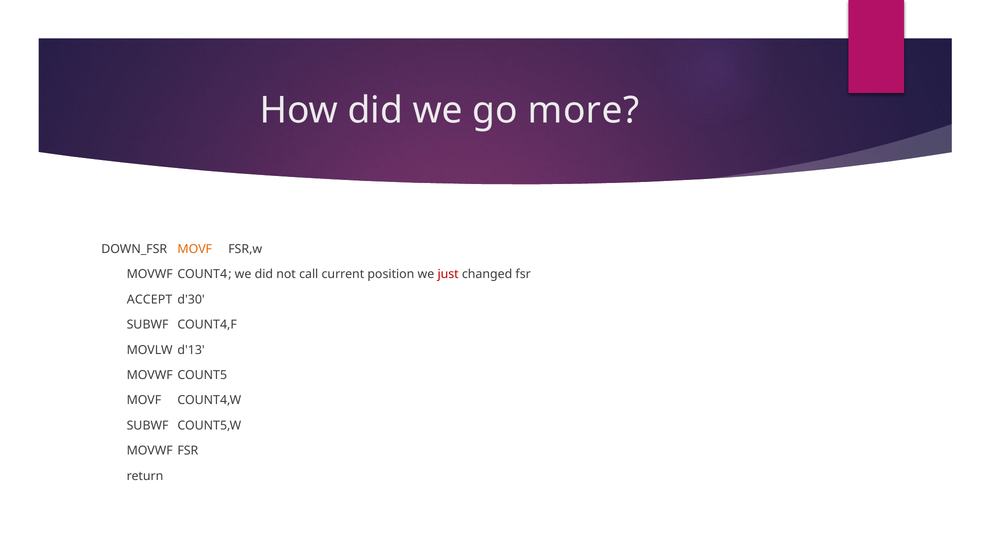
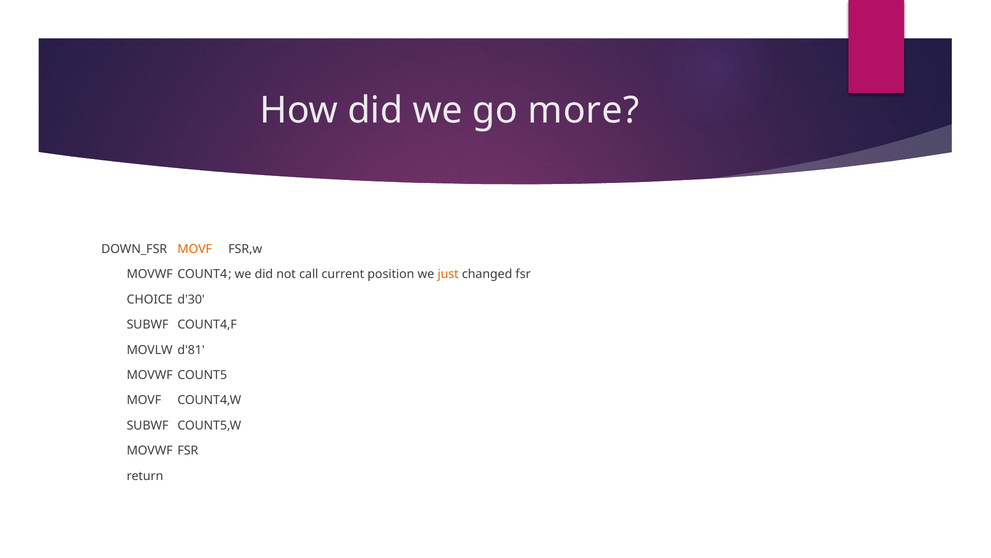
just colour: red -> orange
ACCEPT: ACCEPT -> CHOICE
d'13: d'13 -> d'81
